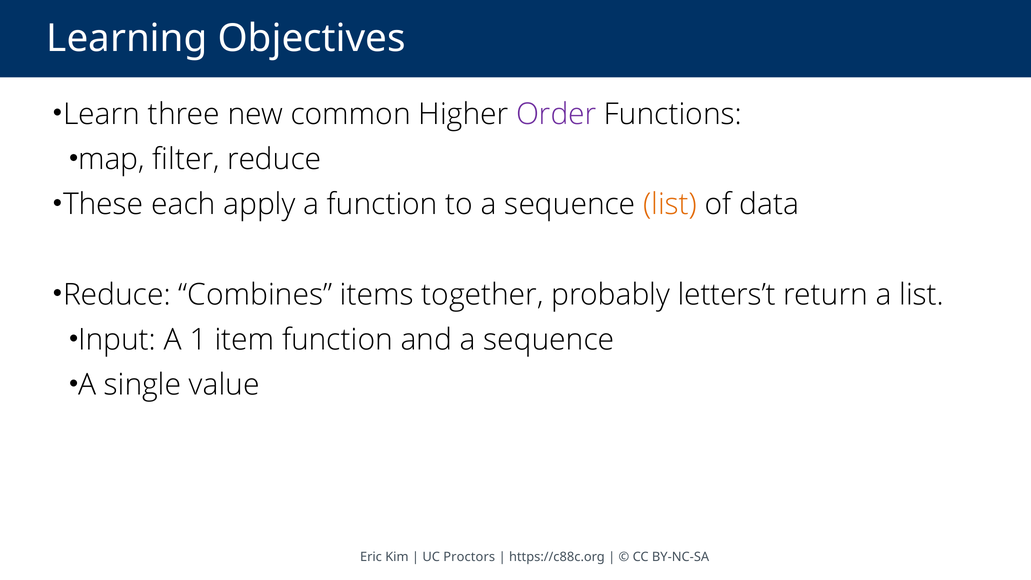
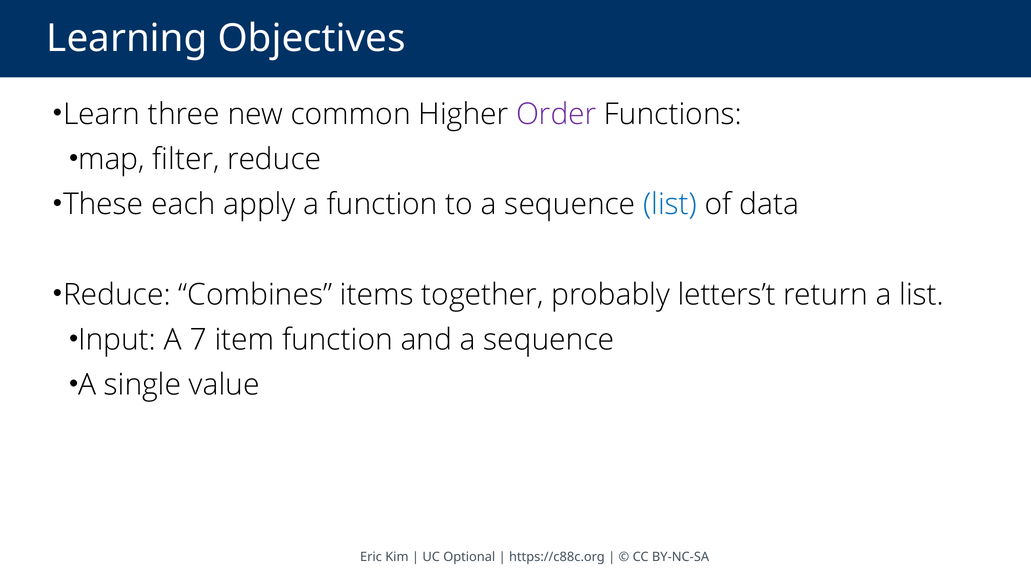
list at (670, 204) colour: orange -> blue
1: 1 -> 7
Proctors: Proctors -> Optional
